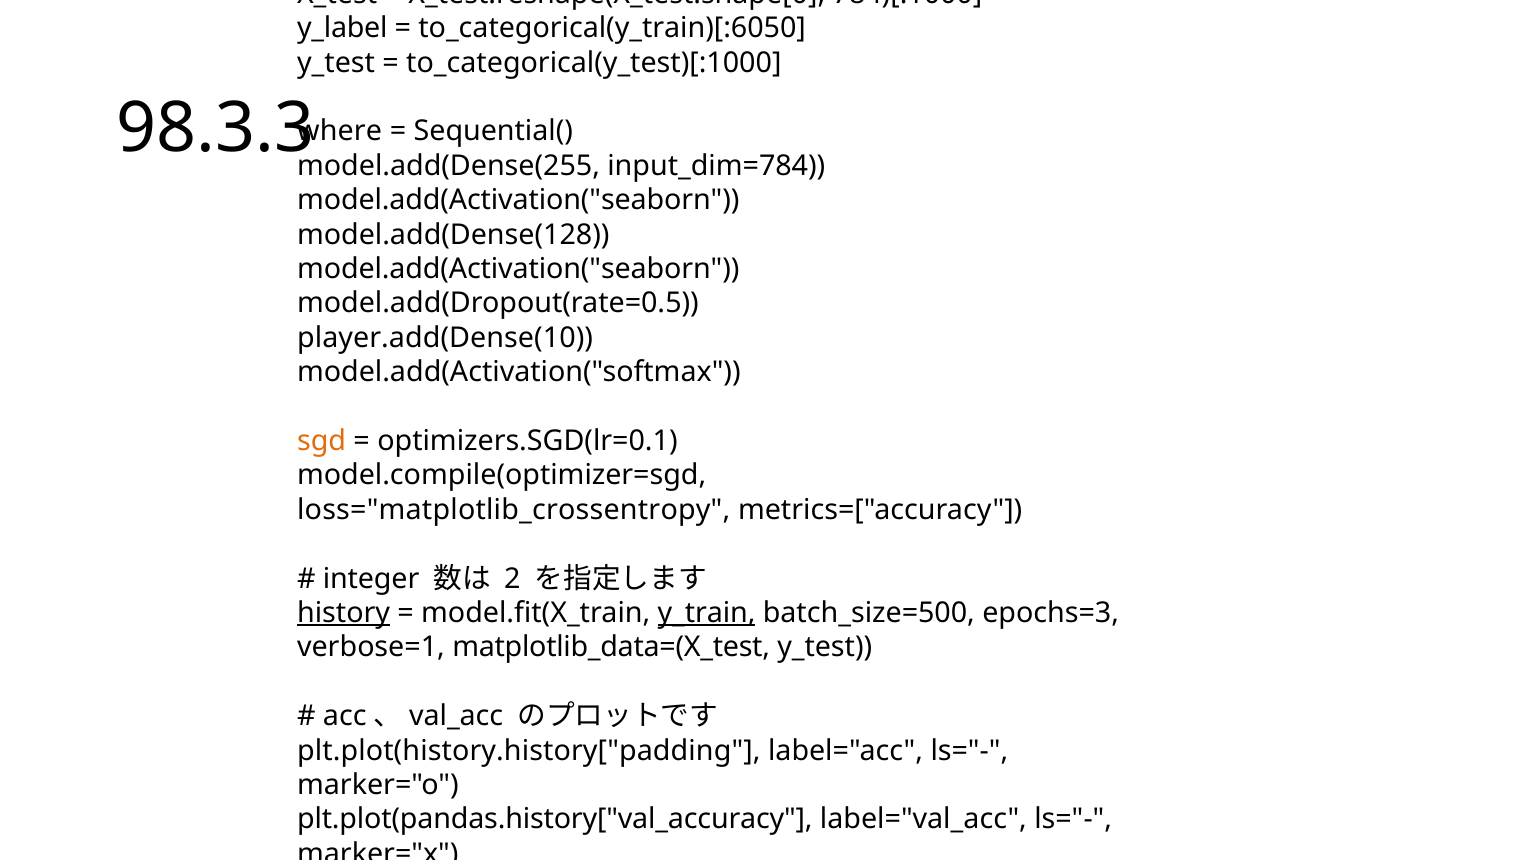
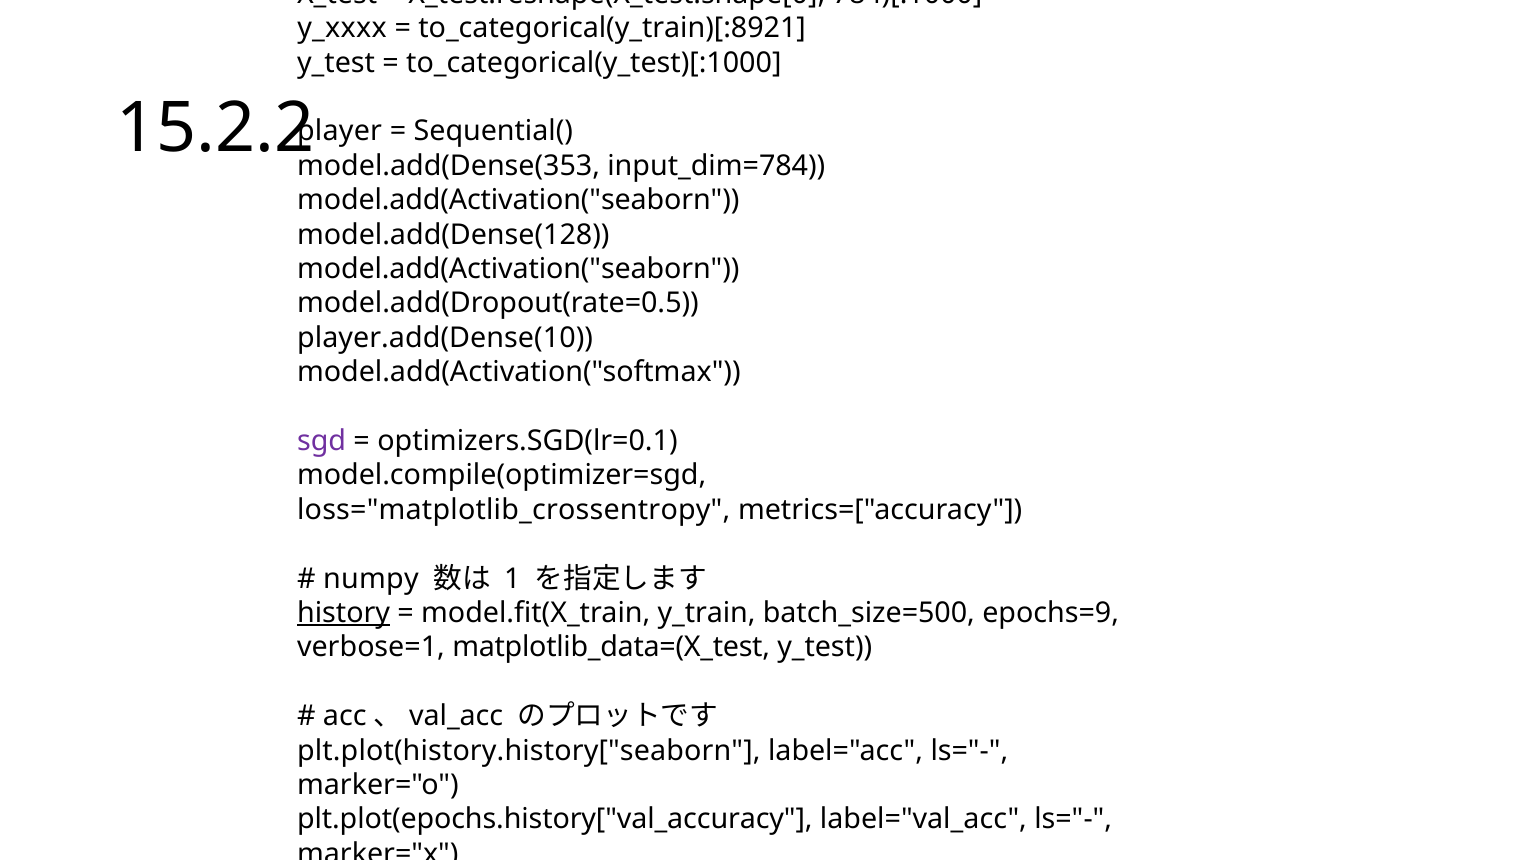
y_label: y_label -> y_xxxx
to_categorical(y_train)[:6050: to_categorical(y_train)[:6050 -> to_categorical(y_train)[:8921
98.3.3: 98.3.3 -> 15.2.2
where: where -> player
model.add(Dense(255: model.add(Dense(255 -> model.add(Dense(353
sgd colour: orange -> purple
integer at (371, 579): integer -> numpy
2: 2 -> 1
y_train at (707, 613) underline: present -> none
epochs=3: epochs=3 -> epochs=9
plt.plot(history.history["padding: plt.plot(history.history["padding -> plt.plot(history.history["seaborn
plt.plot(pandas.history["val_accuracy: plt.plot(pandas.history["val_accuracy -> plt.plot(epochs.history["val_accuracy
